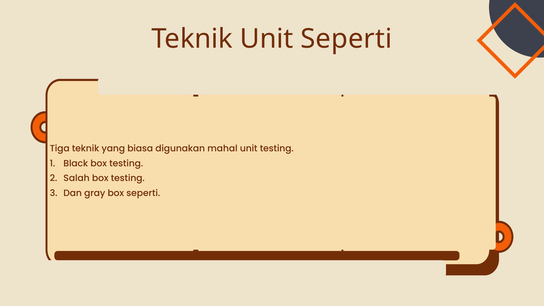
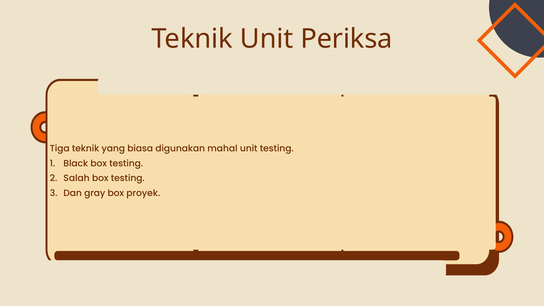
Unit Seperti: Seperti -> Periksa
box seperti: seperti -> proyek
